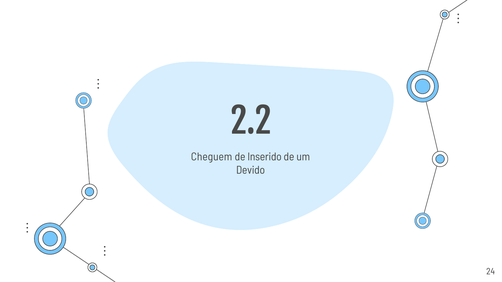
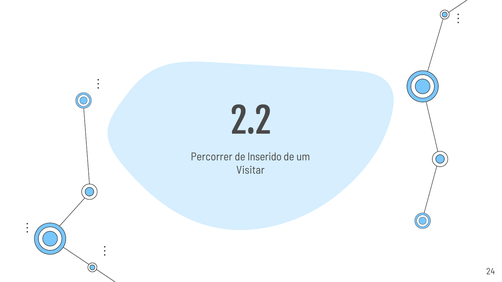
Cheguem: Cheguem -> Percorrer
Devido: Devido -> Visitar
